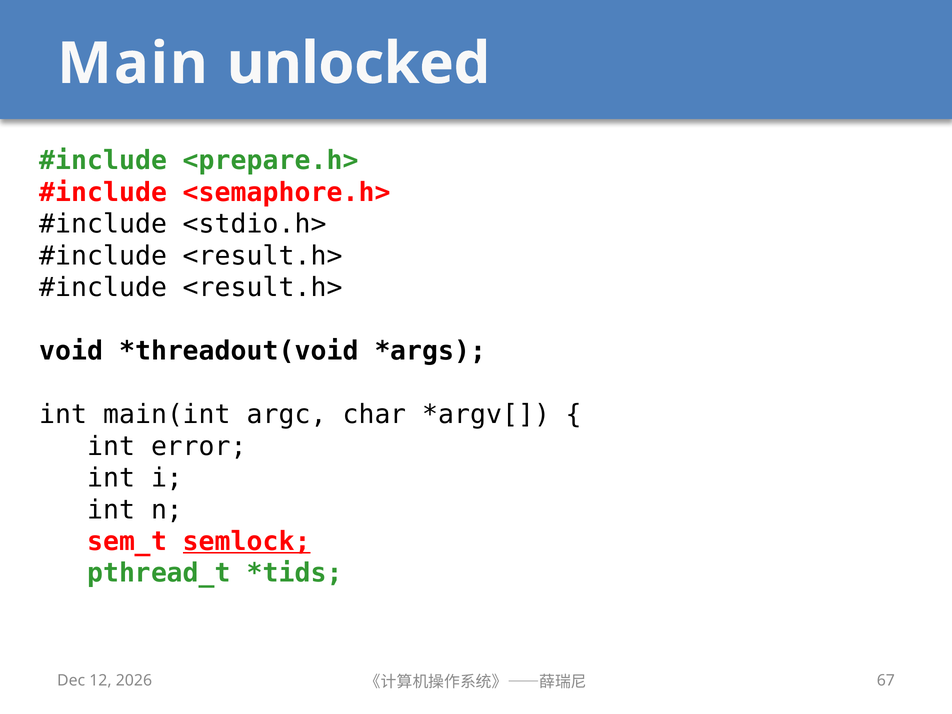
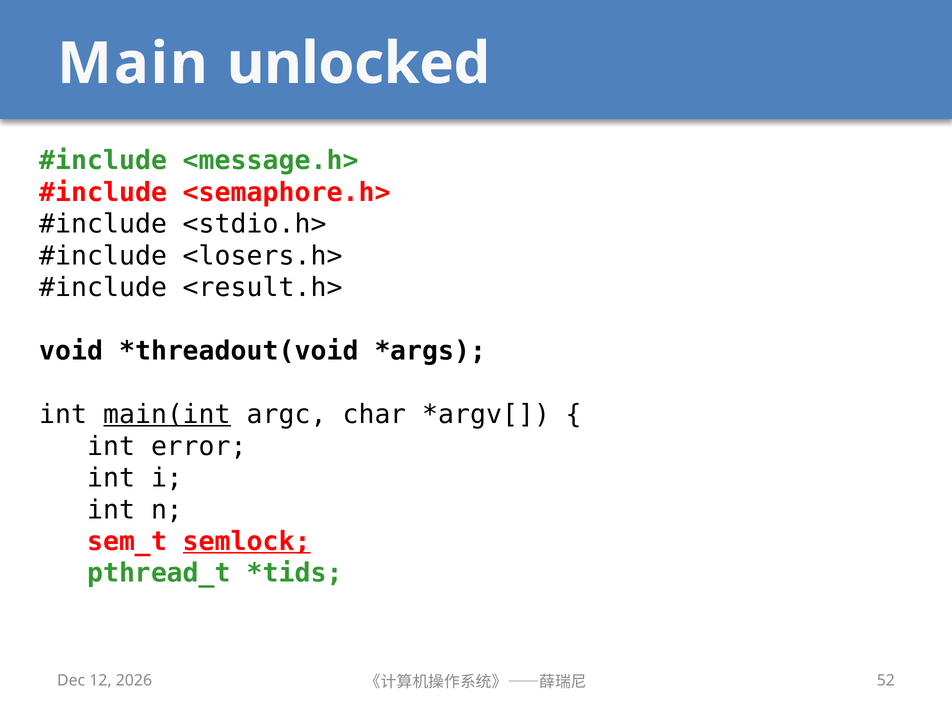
<prepare.h>: <prepare.h> -> <message.h>
<result.h> at (263, 256): <result.h> -> <losers.h>
main(int underline: none -> present
67: 67 -> 52
